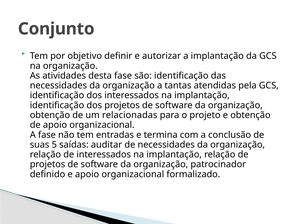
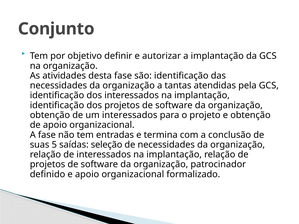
um relacionadas: relacionadas -> interessados
auditar: auditar -> seleção
